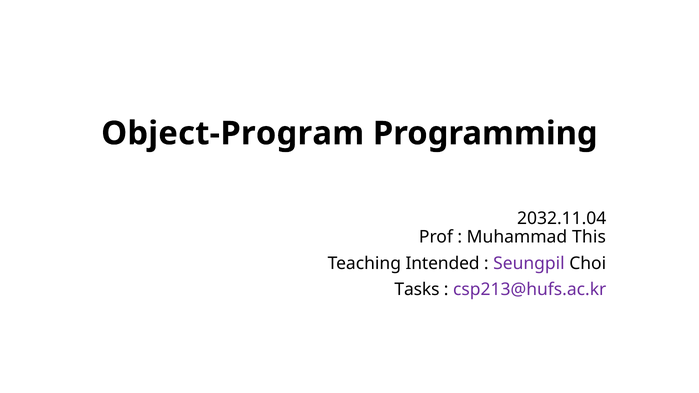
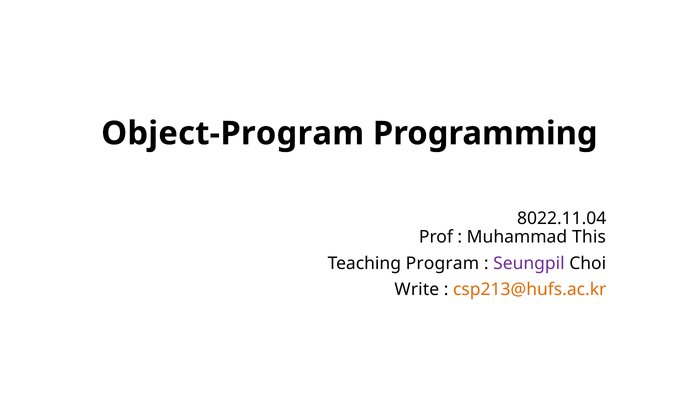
2032.11.04: 2032.11.04 -> 8022.11.04
Intended: Intended -> Program
Tasks: Tasks -> Write
csp213@hufs.ac.kr colour: purple -> orange
